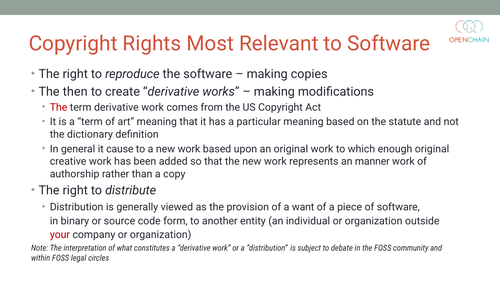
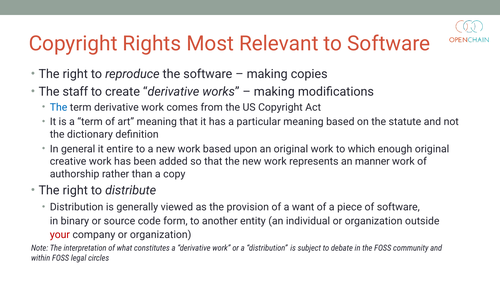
then: then -> staff
The at (59, 107) colour: red -> blue
cause: cause -> entire
